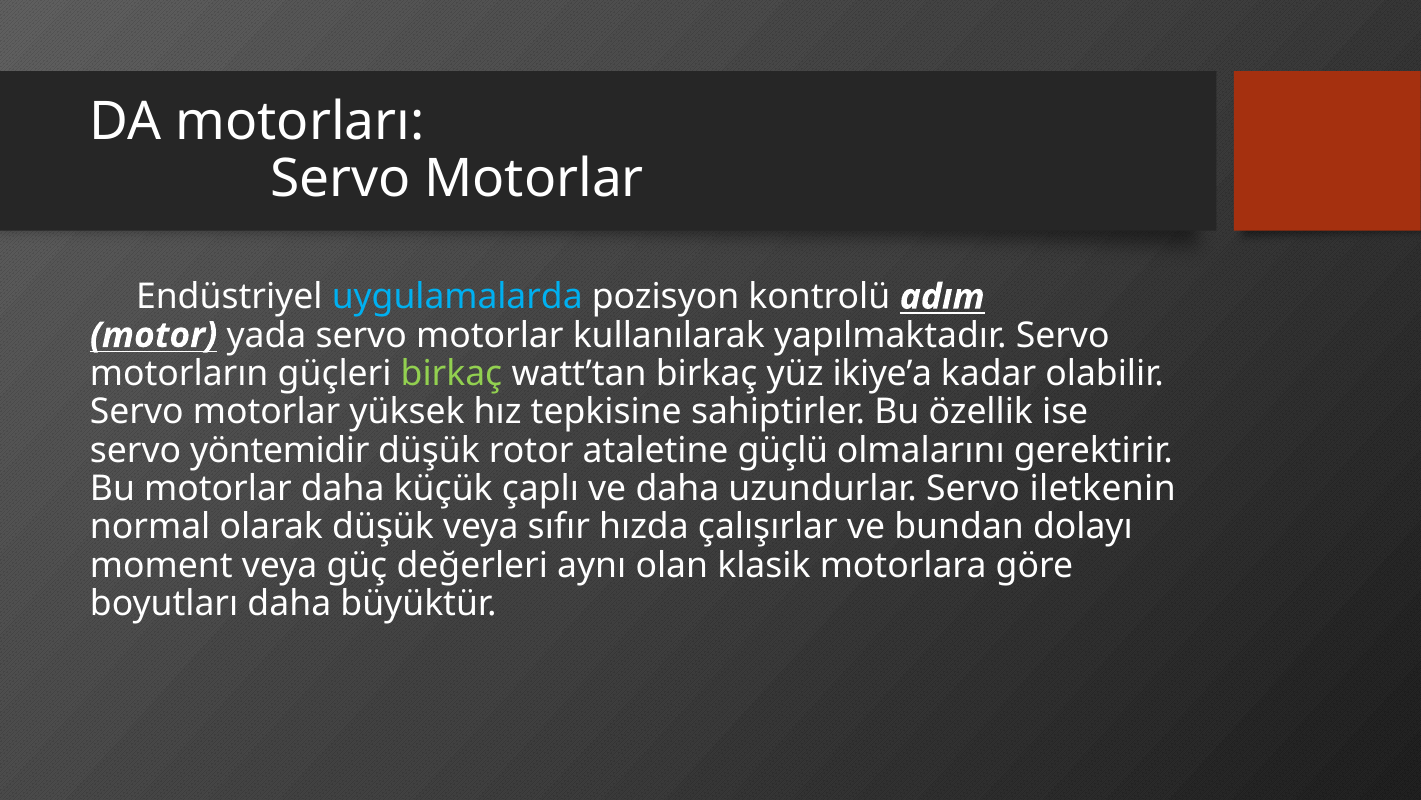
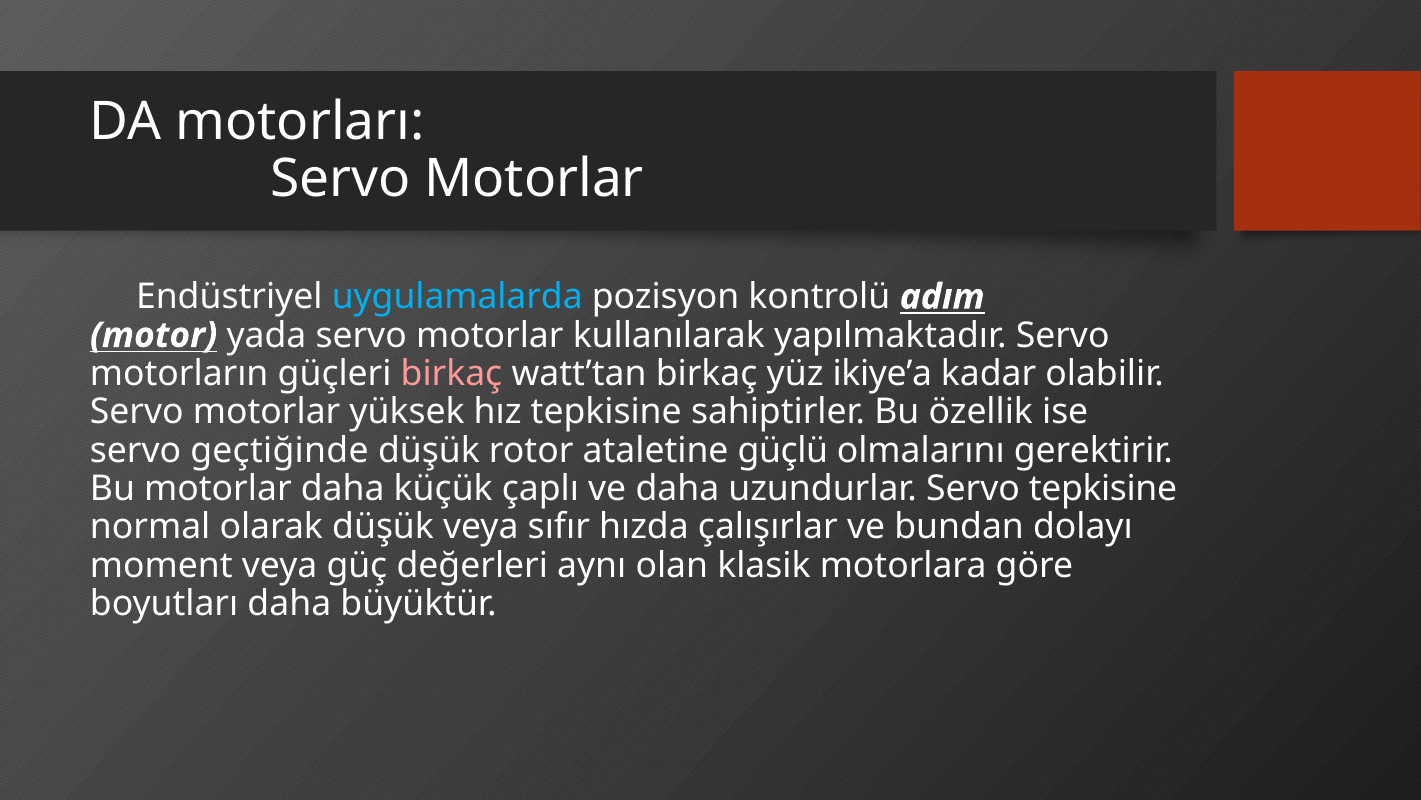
birkaç at (451, 373) colour: light green -> pink
yöntemidir: yöntemidir -> geçtiğinde
Servo iletkenin: iletkenin -> tepkisine
